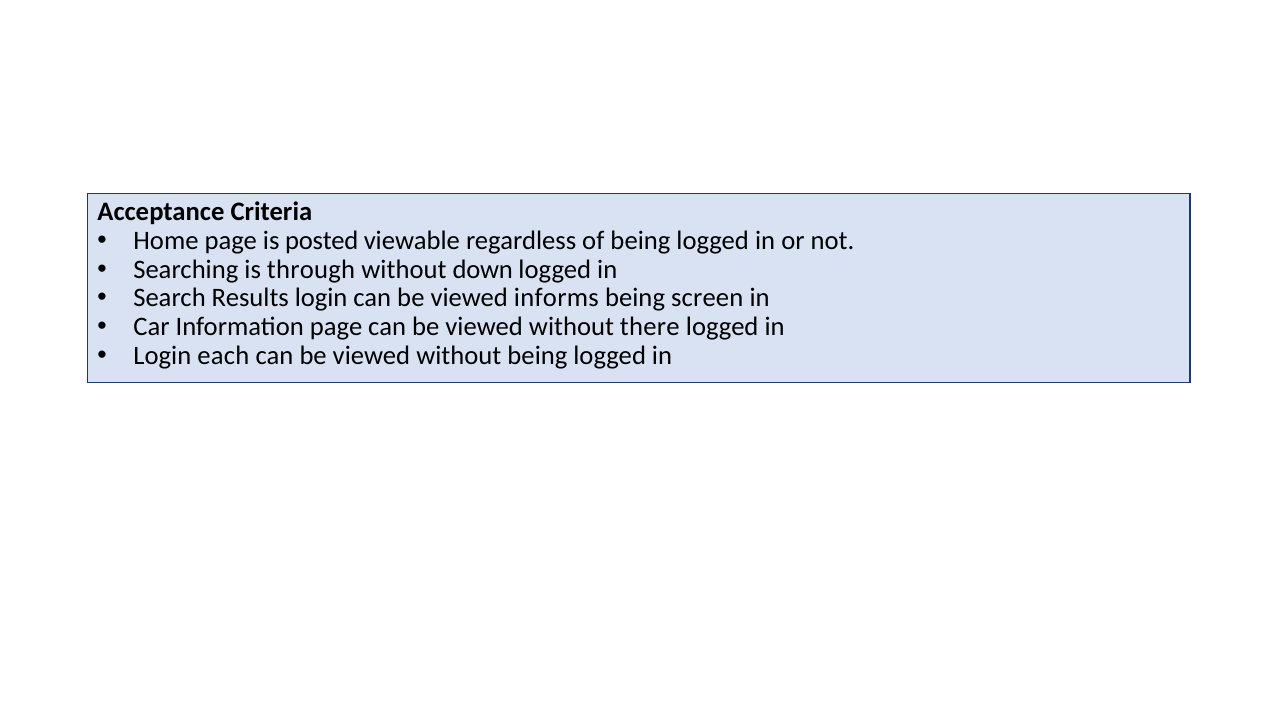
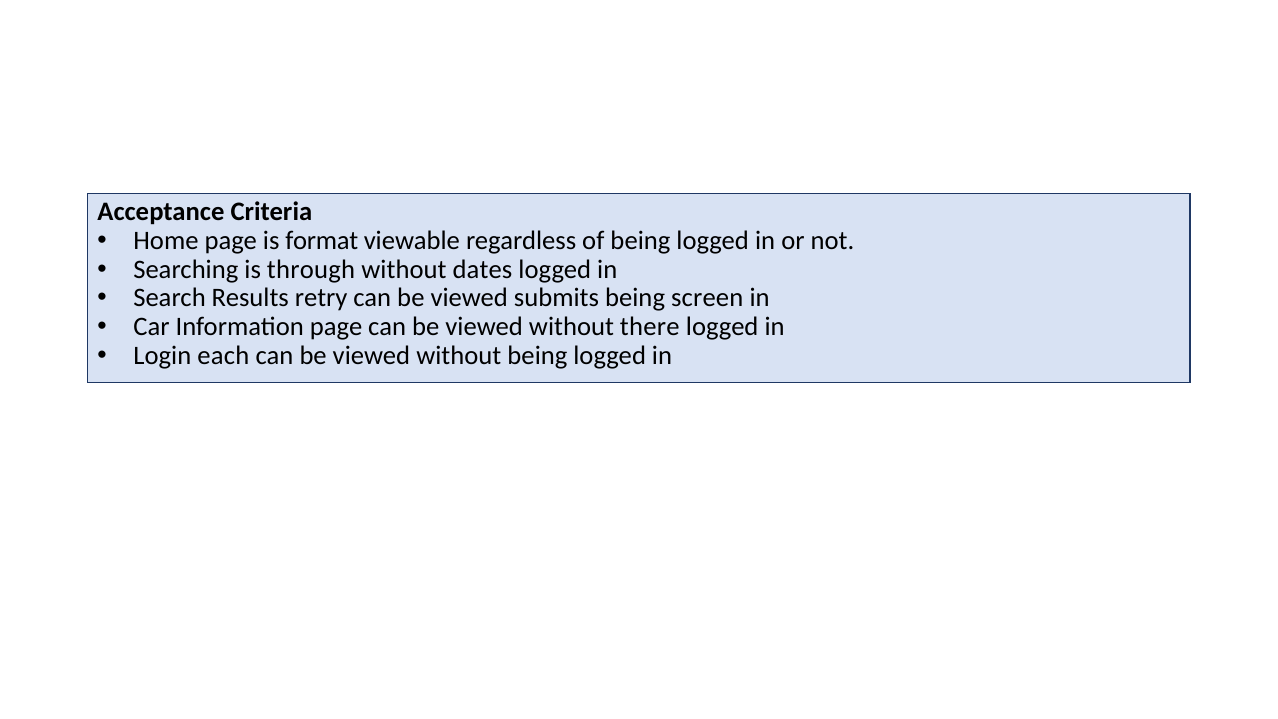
posted: posted -> format
down: down -> dates
Results login: login -> retry
informs: informs -> submits
